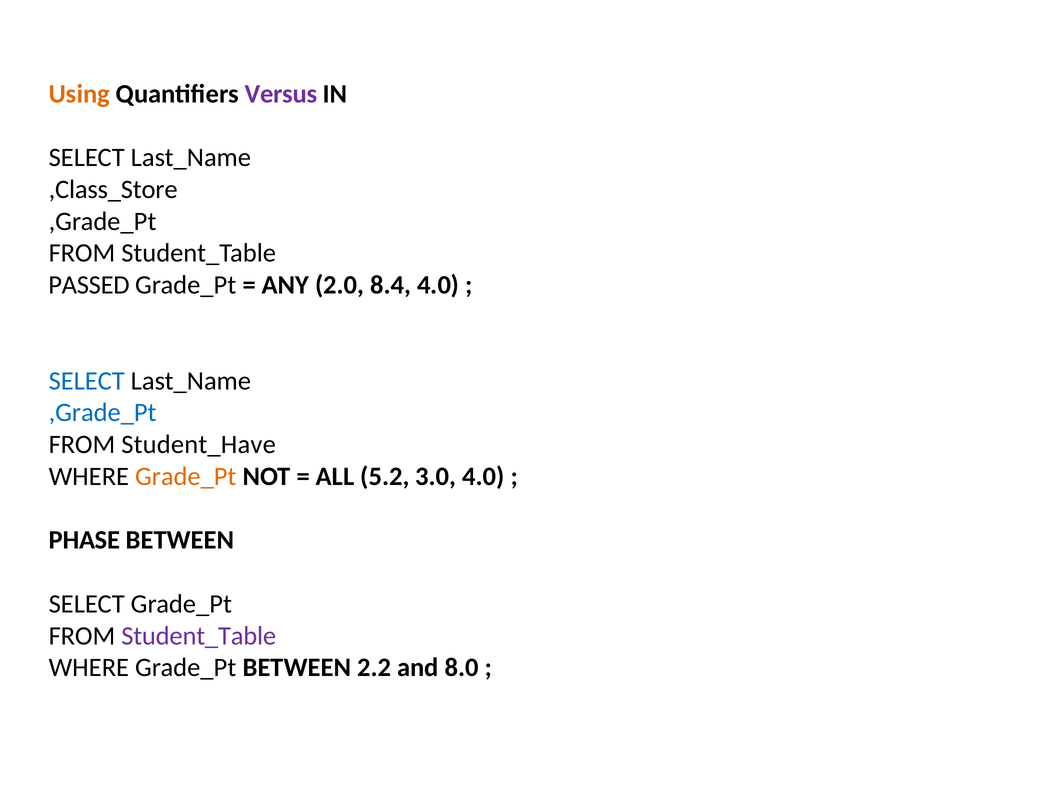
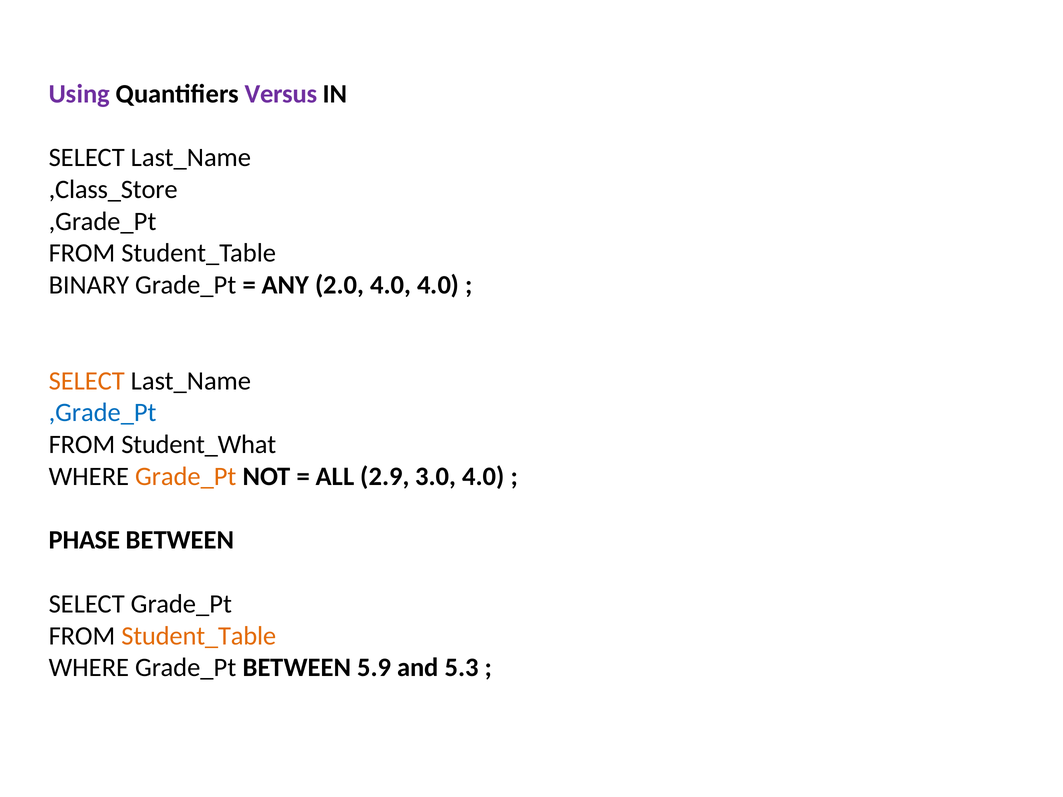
Using colour: orange -> purple
PASSED: PASSED -> BINARY
2.0 8.4: 8.4 -> 4.0
SELECT at (87, 381) colour: blue -> orange
Student_Have: Student_Have -> Student_What
5.2: 5.2 -> 2.9
Student_Table at (199, 636) colour: purple -> orange
2.2: 2.2 -> 5.9
8.0: 8.0 -> 5.3
